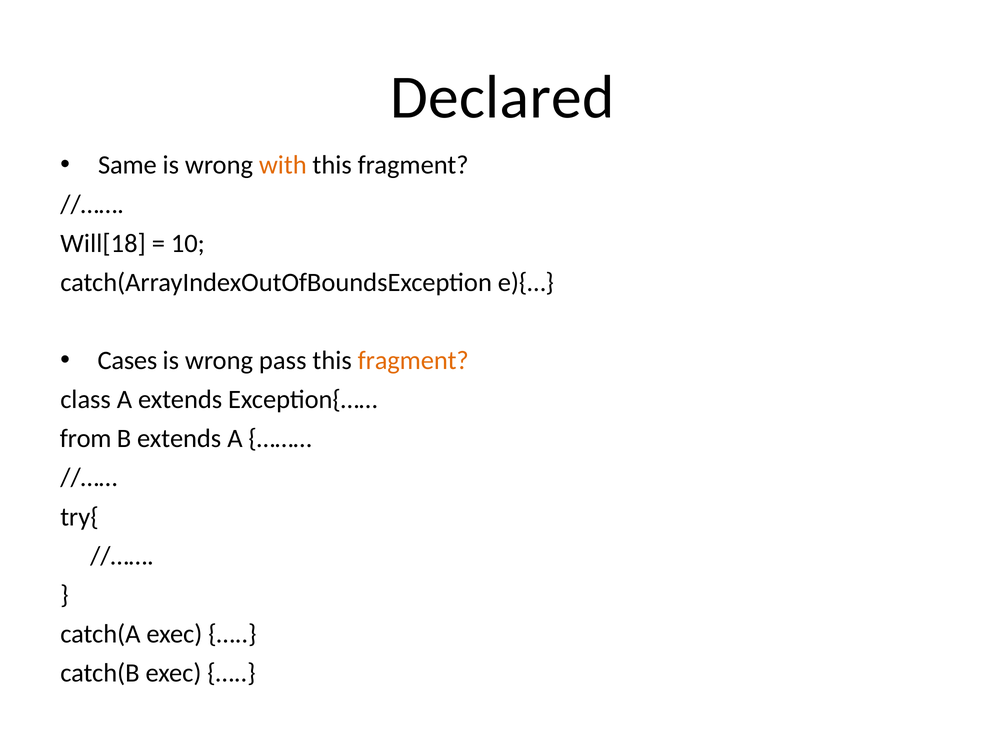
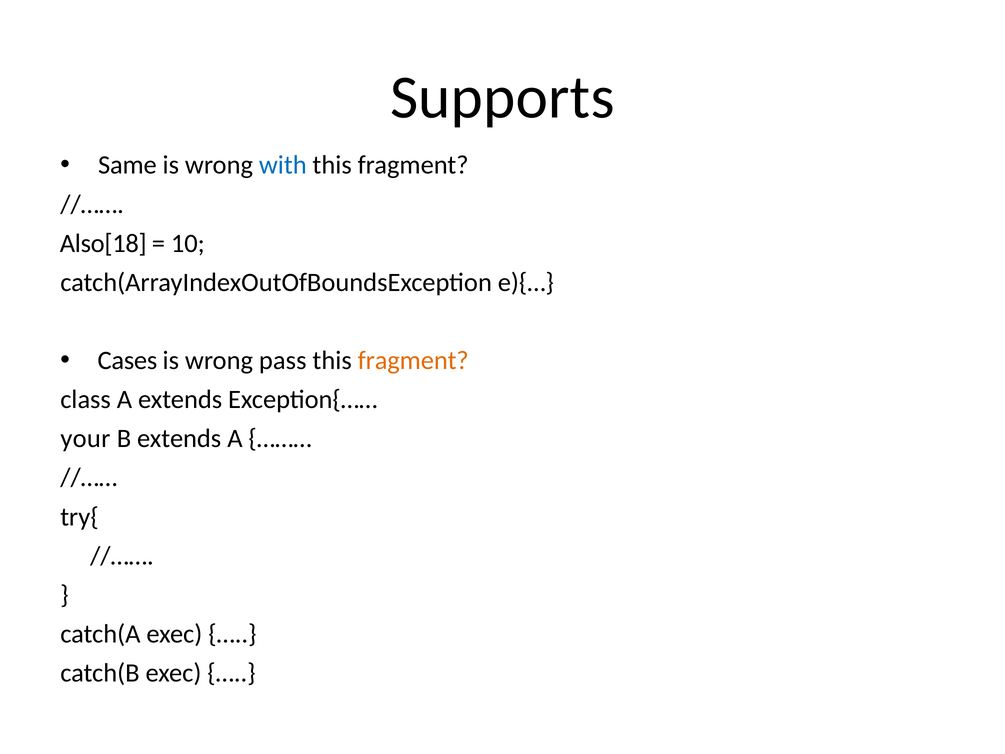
Declared: Declared -> Supports
with colour: orange -> blue
Will[18: Will[18 -> Also[18
from: from -> your
